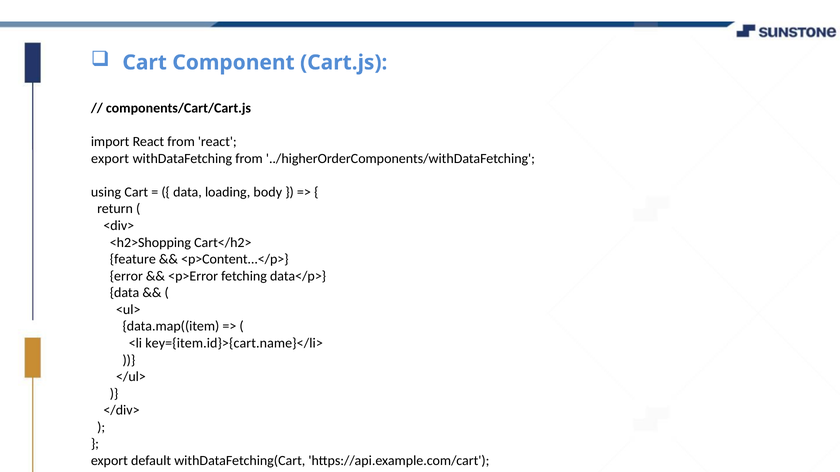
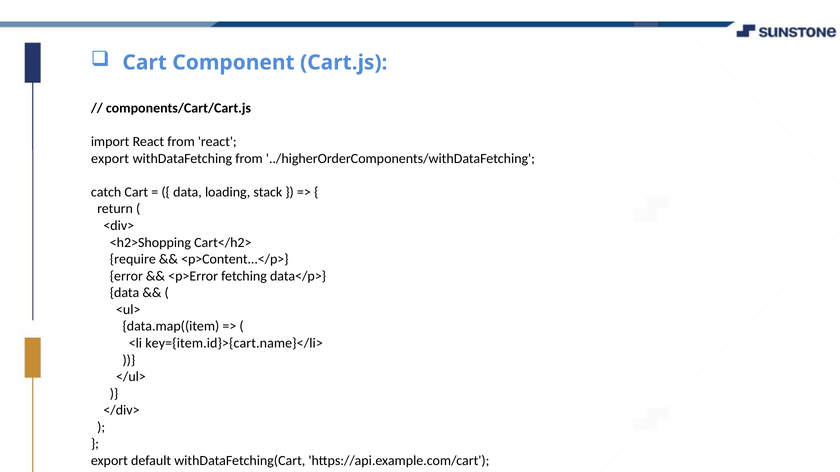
using: using -> catch
body: body -> stack
feature: feature -> require
